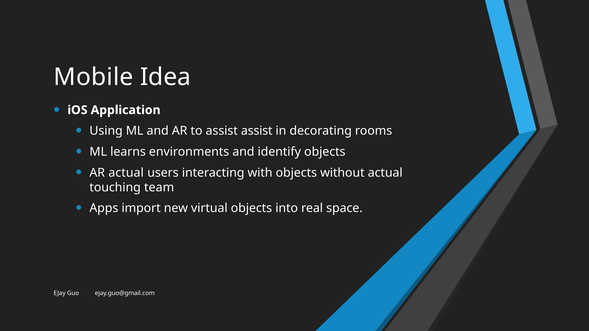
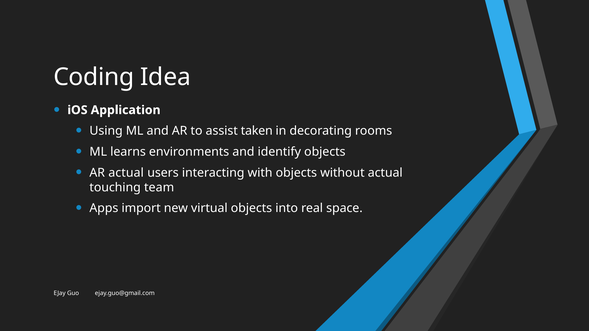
Mobile: Mobile -> Coding
assist assist: assist -> taken
